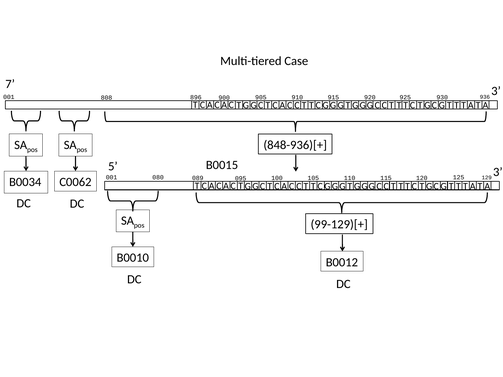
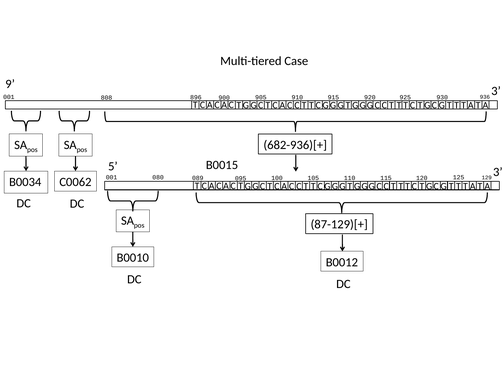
7: 7 -> 9
848-936)[+: 848-936)[+ -> 682-936)[+
99-129)[+: 99-129)[+ -> 87-129)[+
